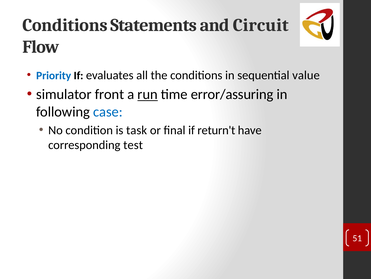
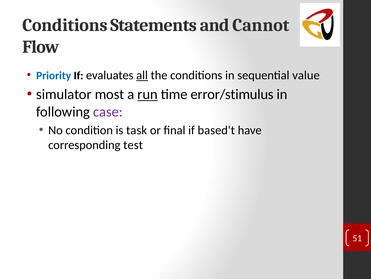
Circuit: Circuit -> Cannot
all underline: none -> present
front: front -> most
error/assuring: error/assuring -> error/stimulus
case colour: blue -> purple
return't: return't -> based't
